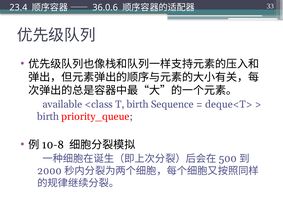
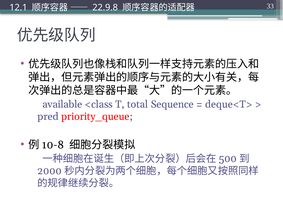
23.4: 23.4 -> 12.1
36.0.6: 36.0.6 -> 22.9.8
T birth: birth -> total
birth at (48, 117): birth -> pred
